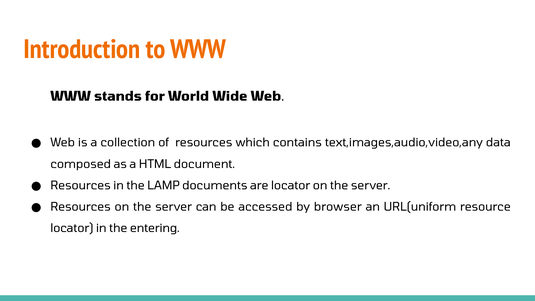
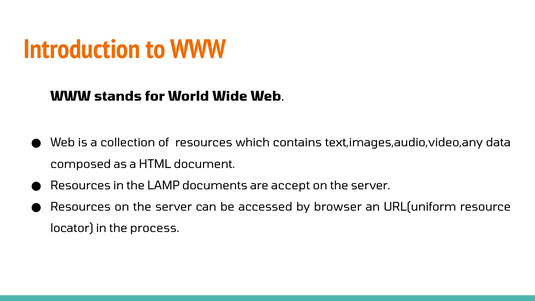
are locator: locator -> accept
entering: entering -> process
